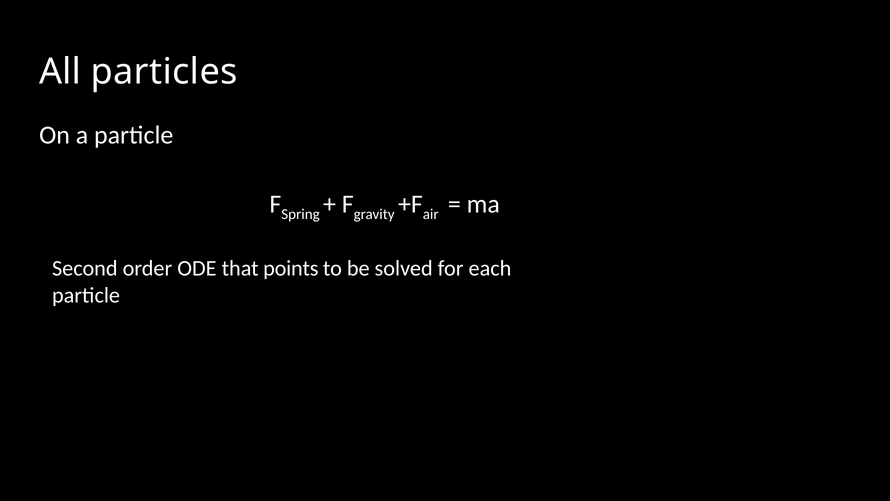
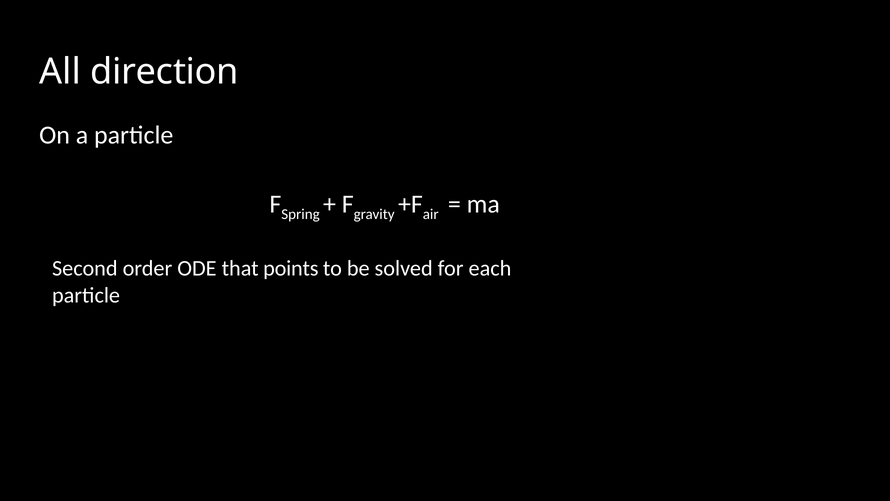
particles: particles -> direction
